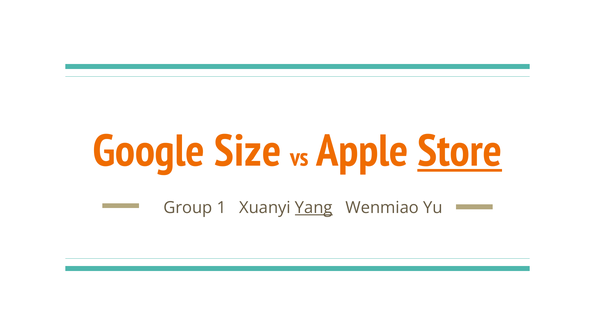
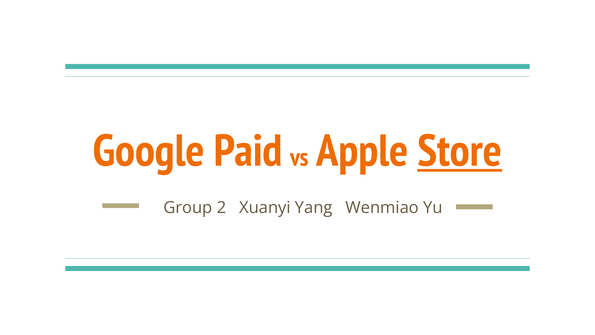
Size: Size -> Paid
1: 1 -> 2
Yang underline: present -> none
